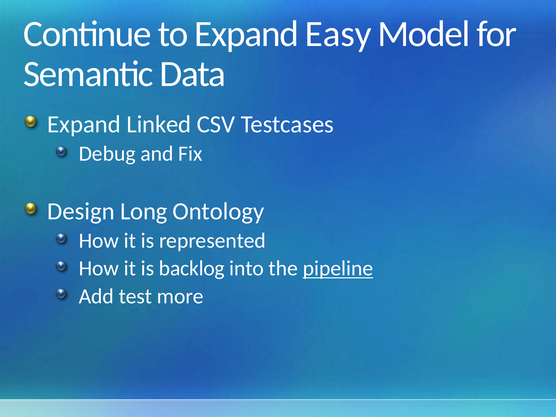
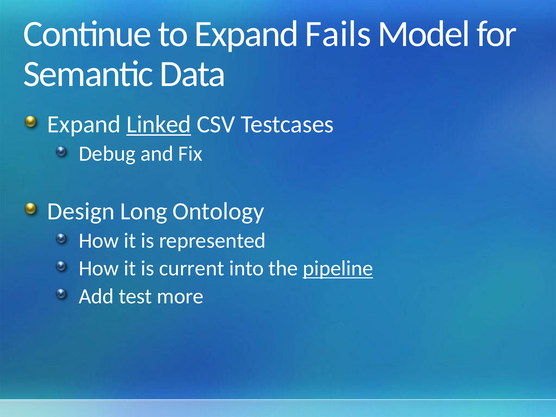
Easy: Easy -> Fails
Linked underline: none -> present
backlog: backlog -> current
